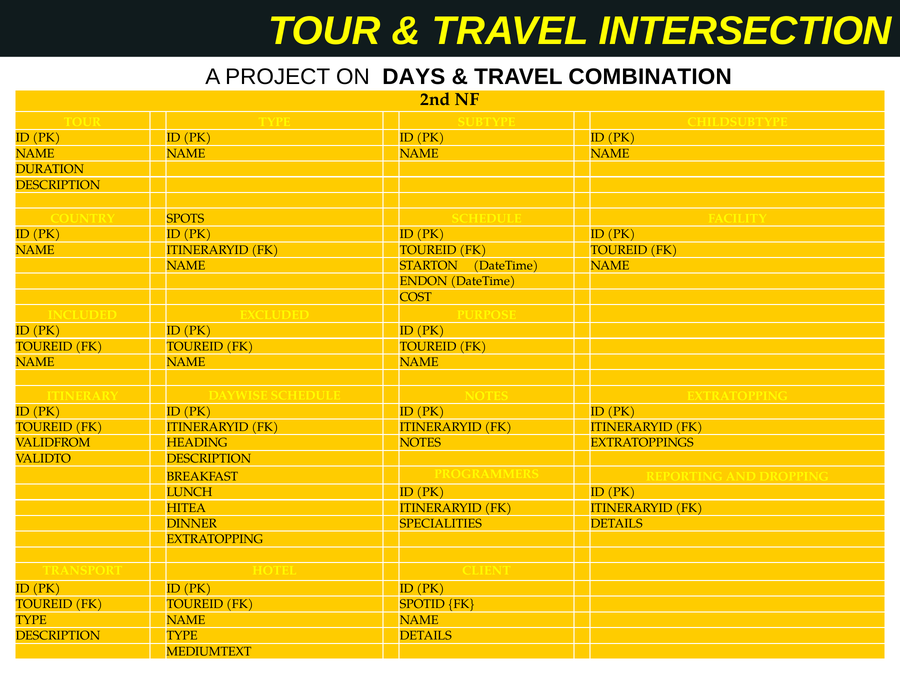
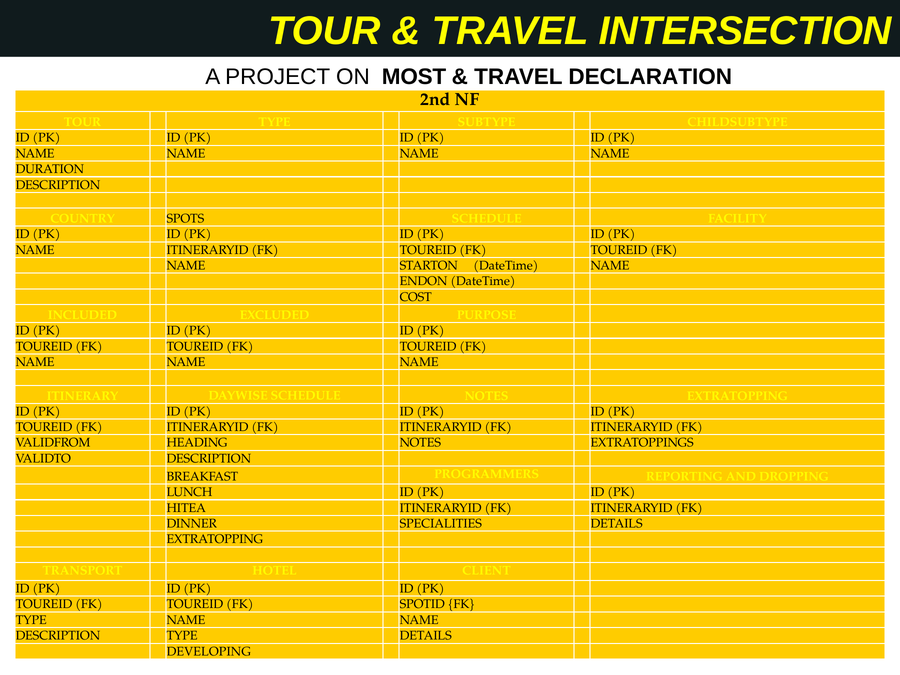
DAYS: DAYS -> MOST
COMBINATION: COMBINATION -> DECLARATION
MEDIUMTEXT: MEDIUMTEXT -> DEVELOPING
